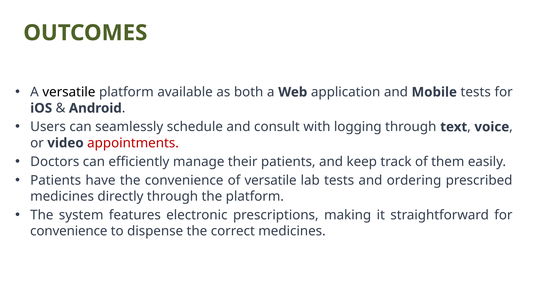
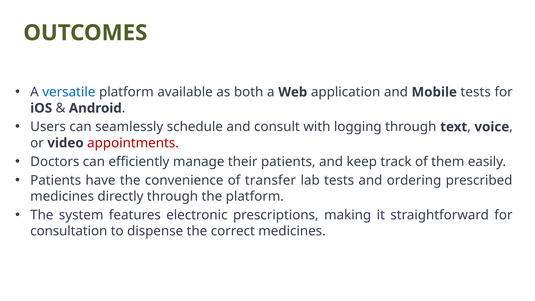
versatile at (69, 92) colour: black -> blue
of versatile: versatile -> transfer
convenience at (69, 231): convenience -> consultation
